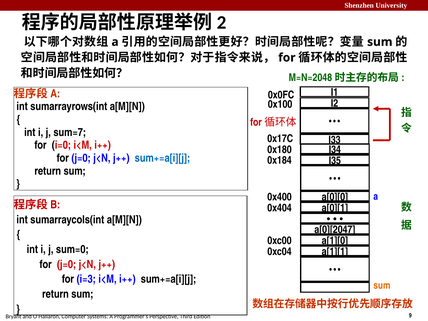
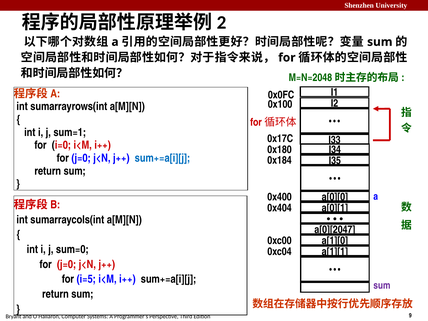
sum=7: sum=7 -> sum=1
i=3: i=3 -> i=5
sum at (382, 285) colour: orange -> purple
